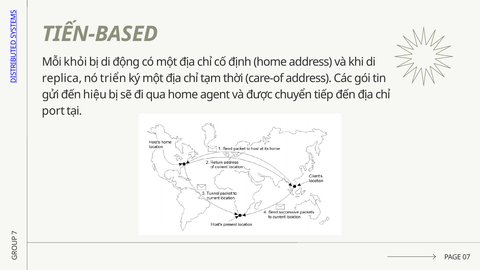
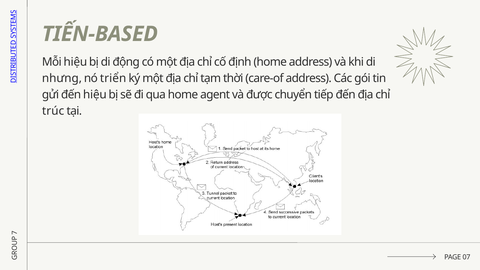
Mỗi khỏi: khỏi -> hiệu
replica: replica -> nhưng
port: port -> trúc
